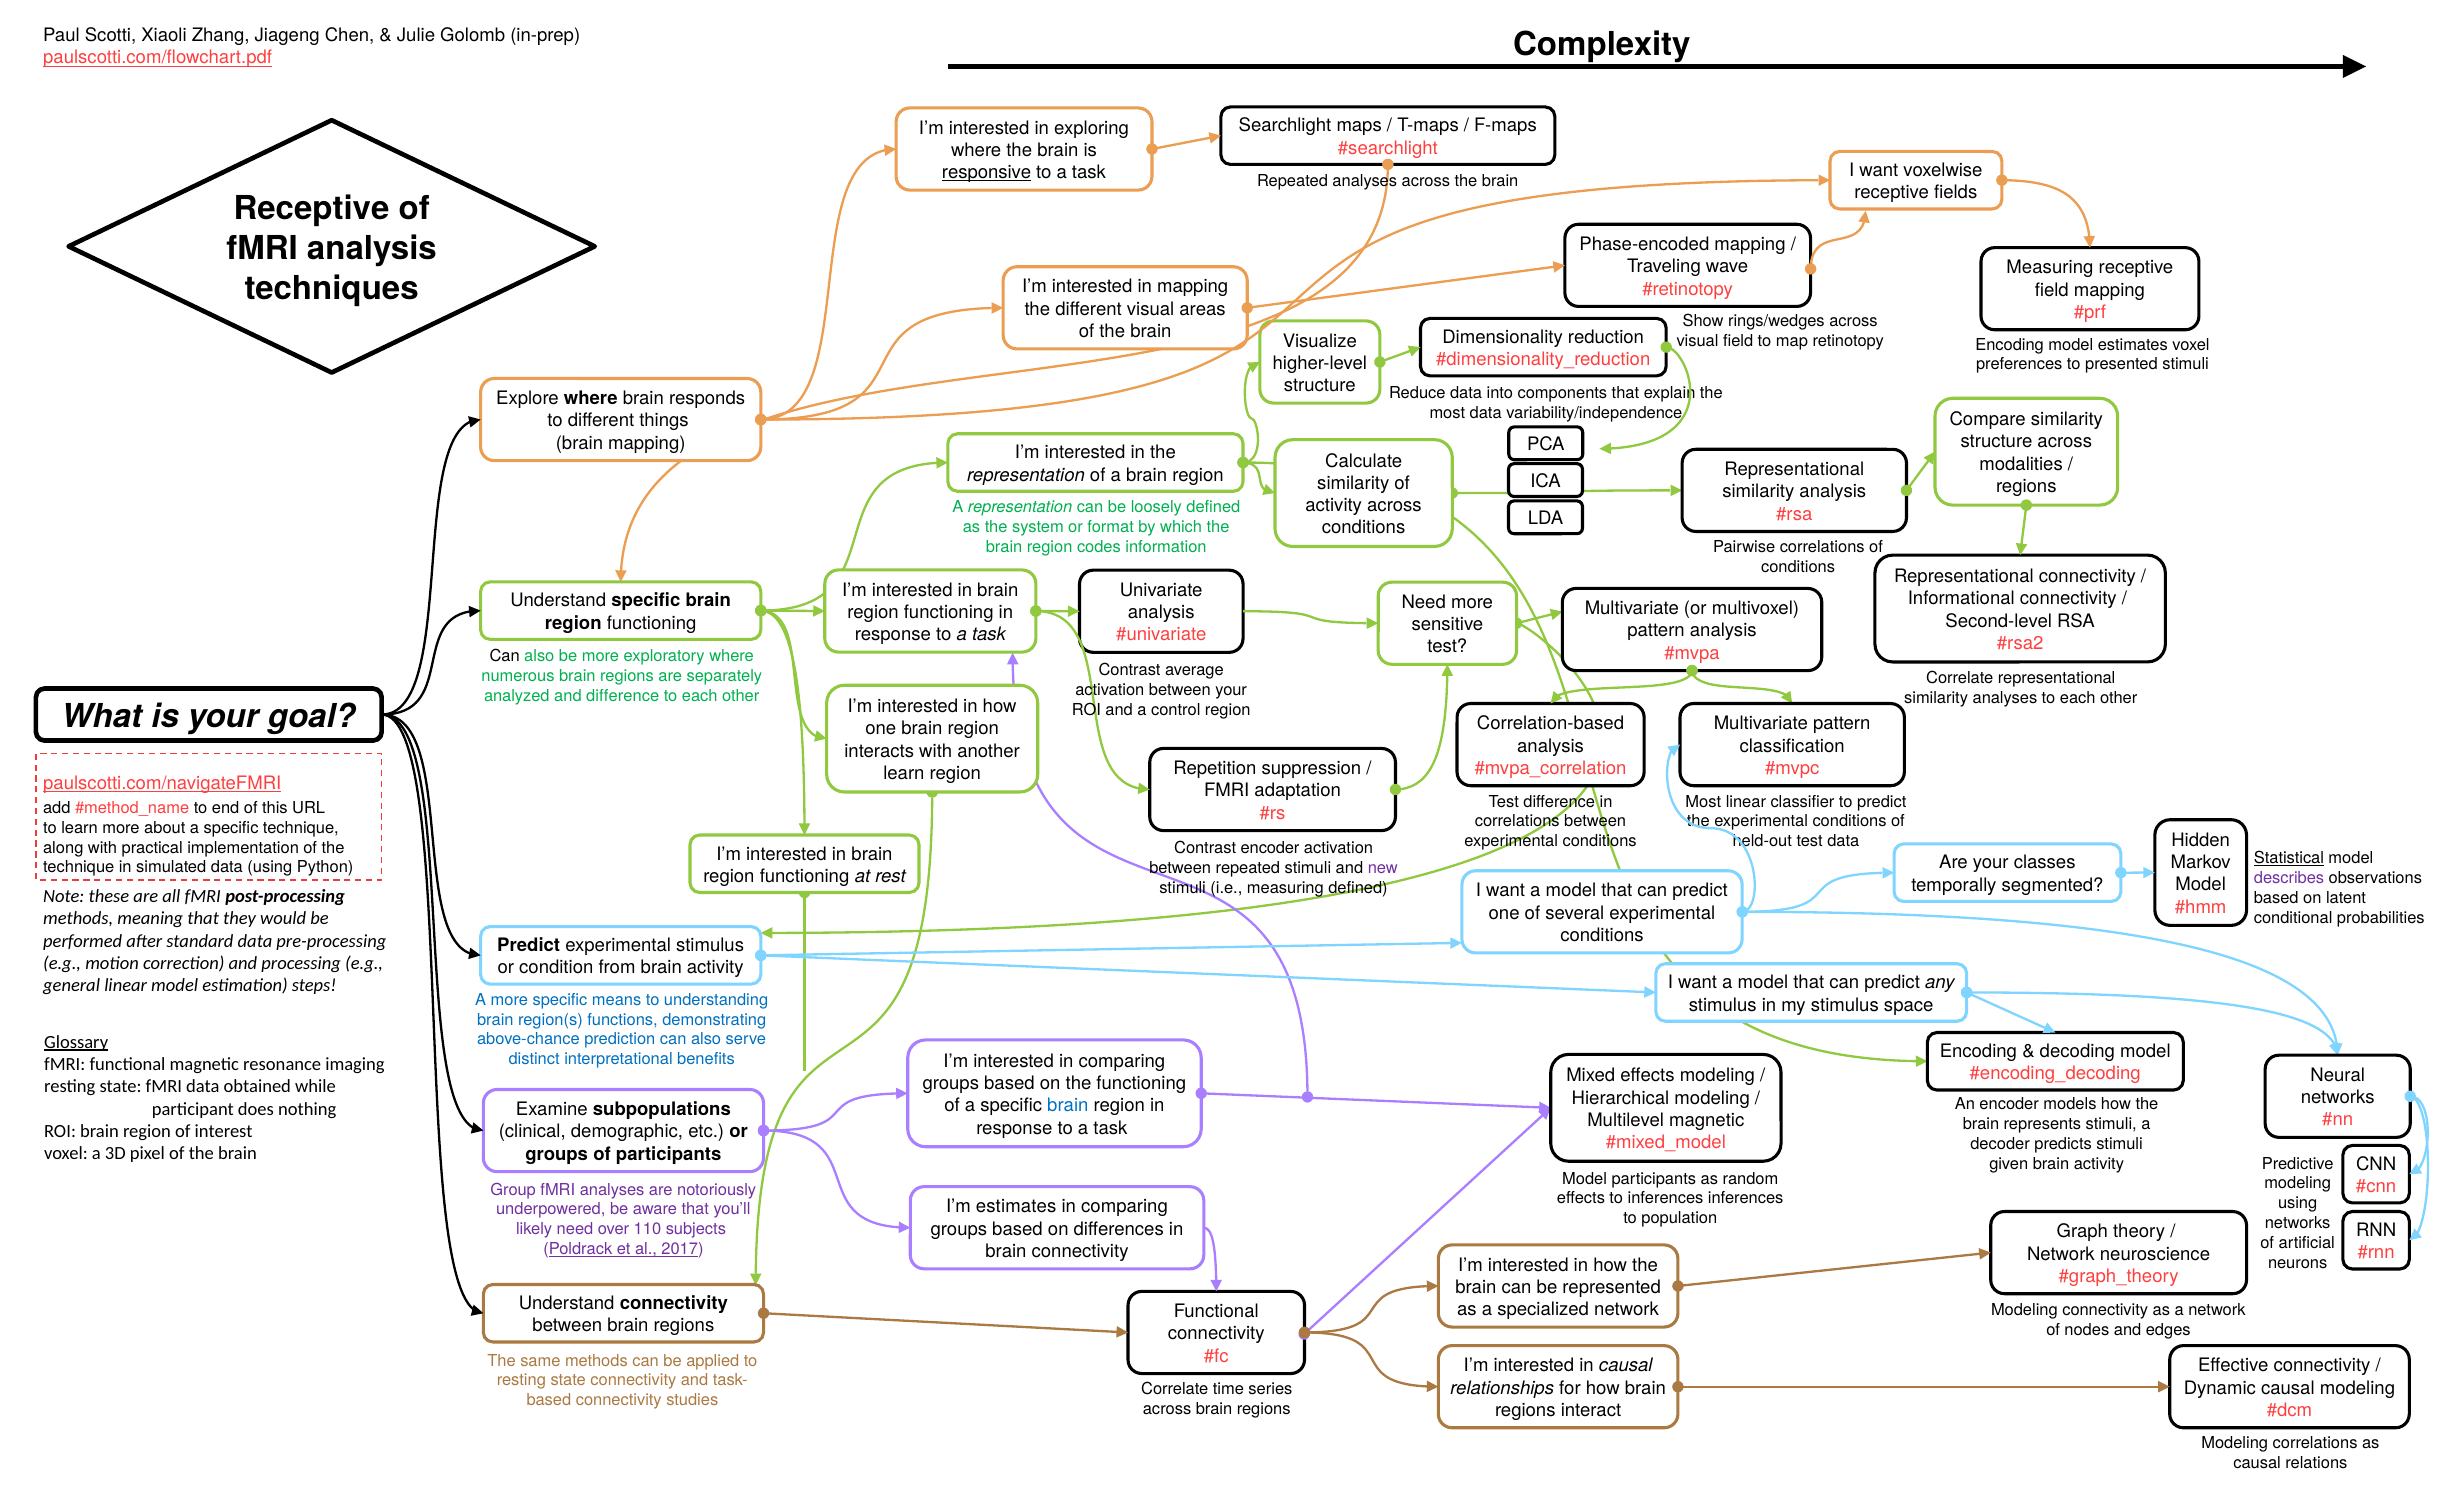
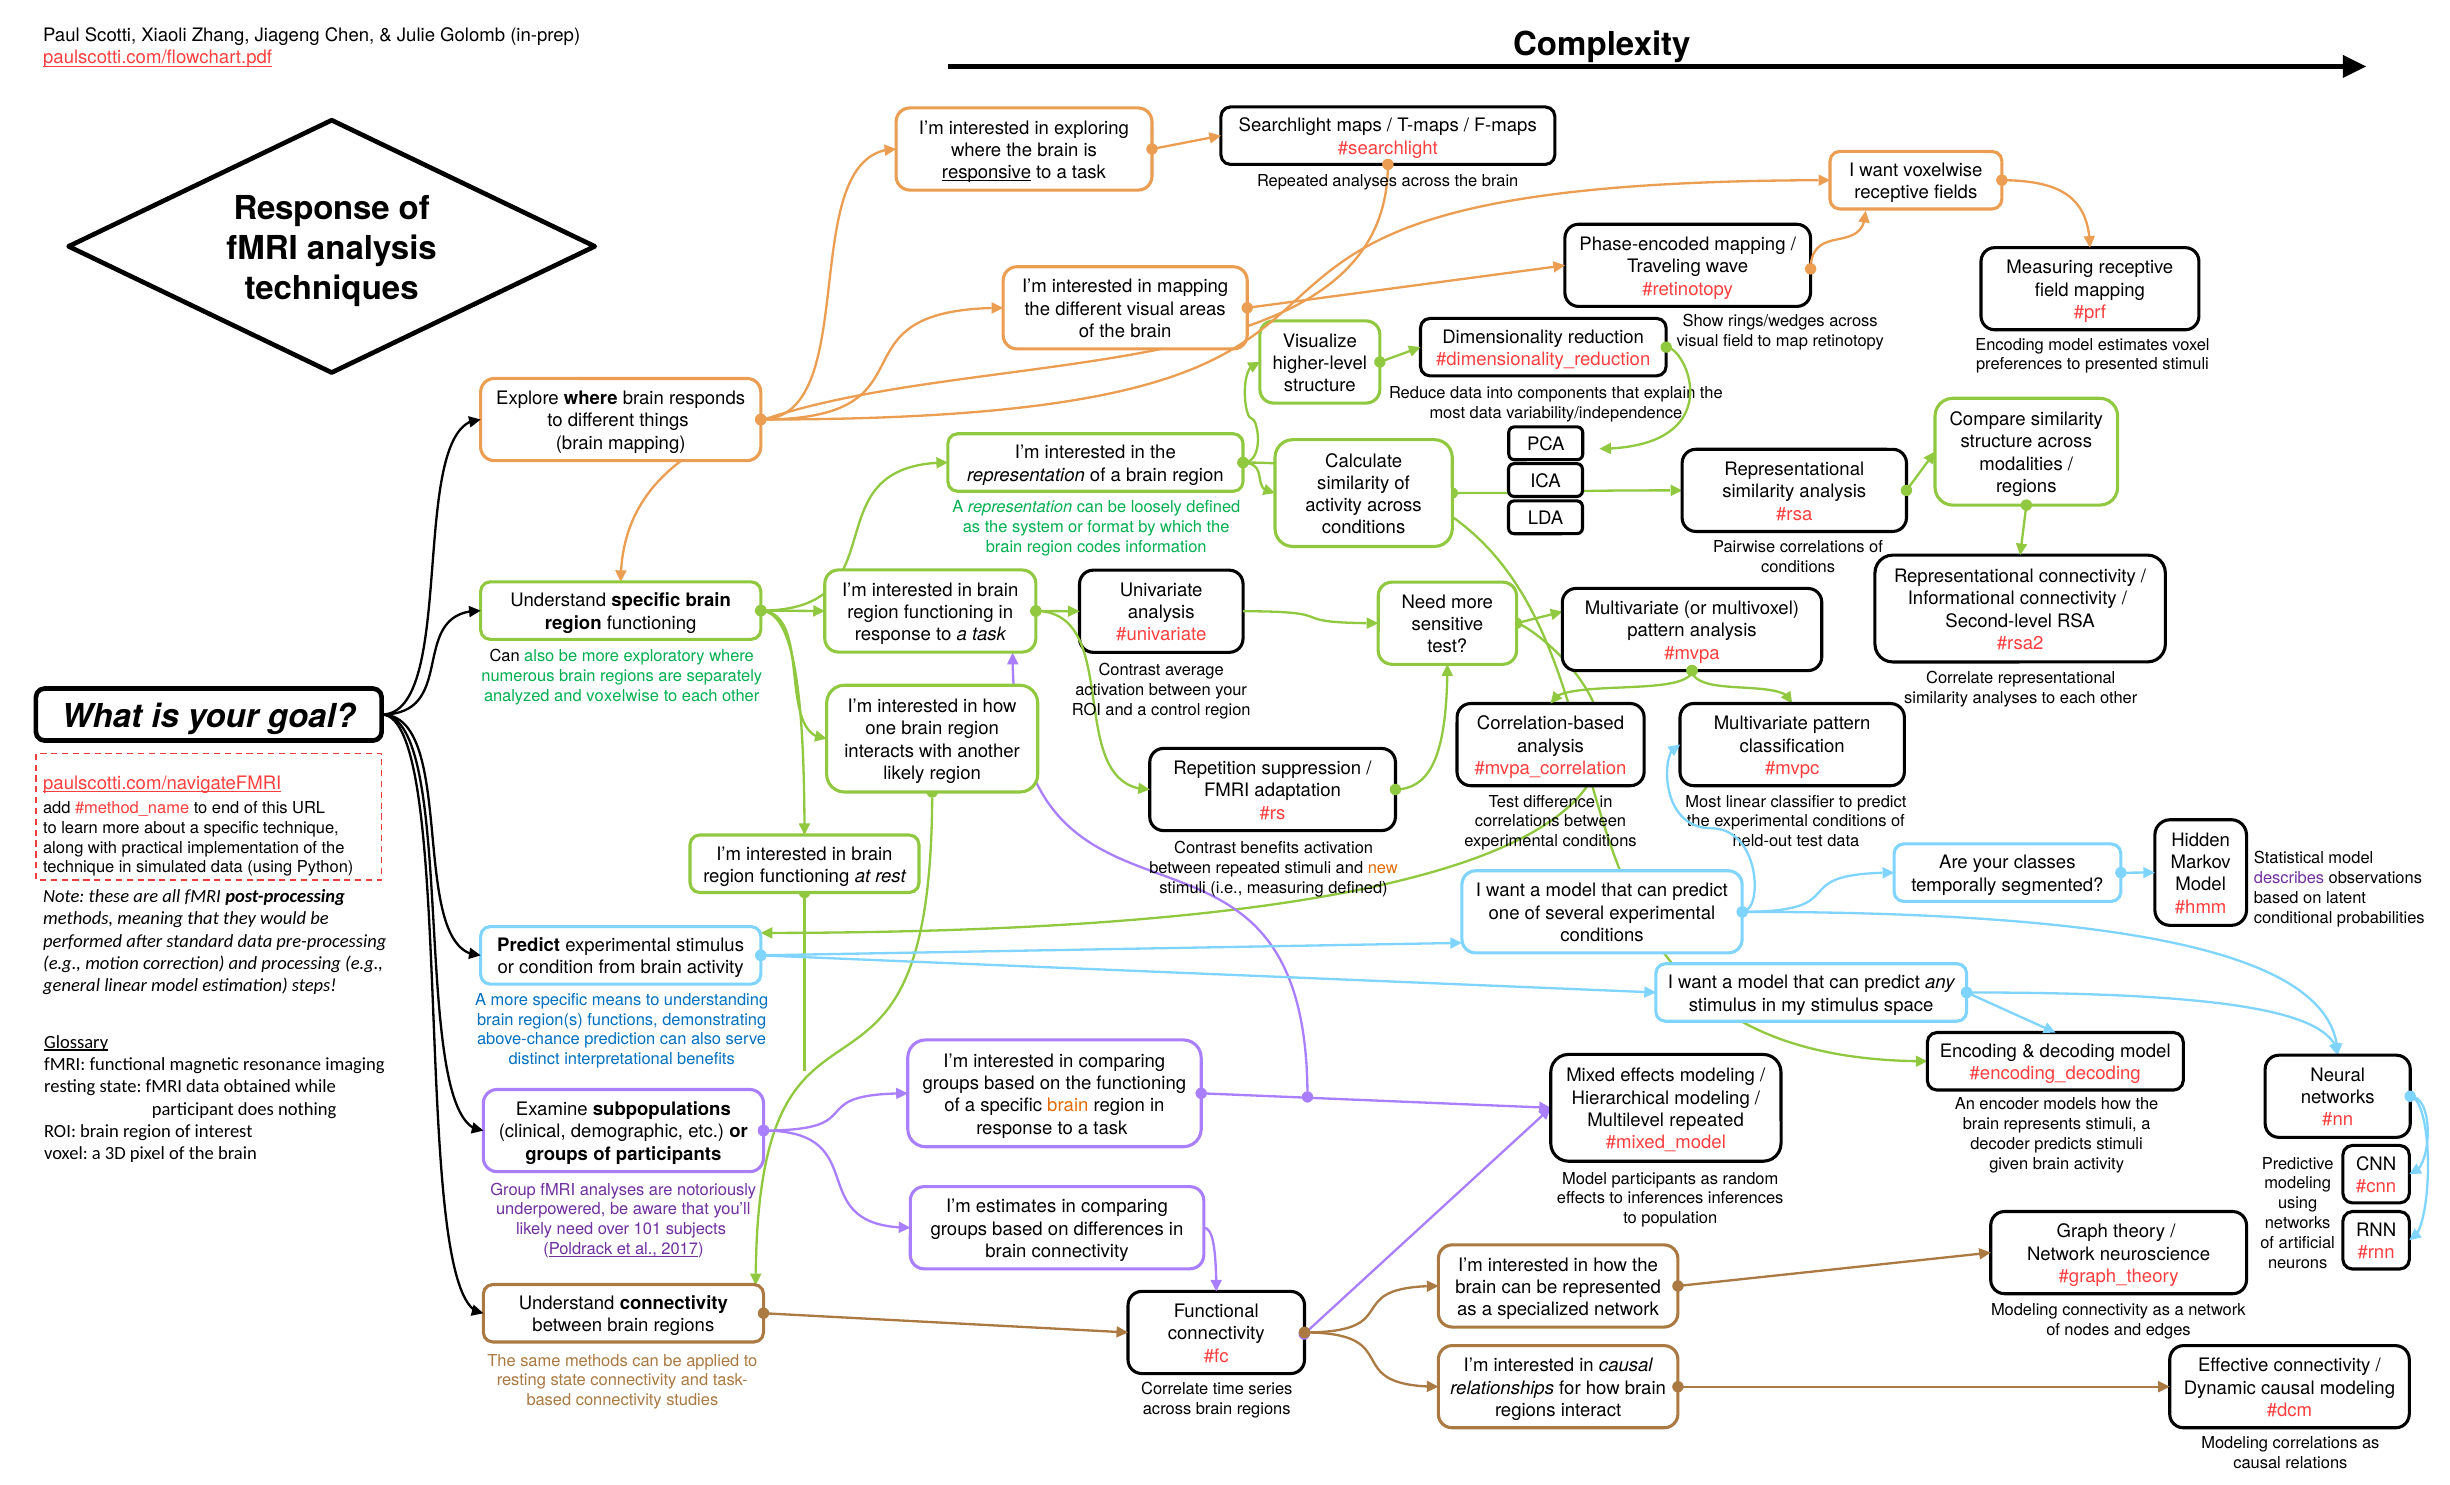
Receptive at (311, 209): Receptive -> Response
and difference: difference -> voxelwise
learn at (904, 773): learn -> likely
Contrast encoder: encoder -> benefits
Statistical underline: present -> none
new colour: purple -> orange
brain at (1068, 1106) colour: blue -> orange
Multilevel magnetic: magnetic -> repeated
110: 110 -> 101
